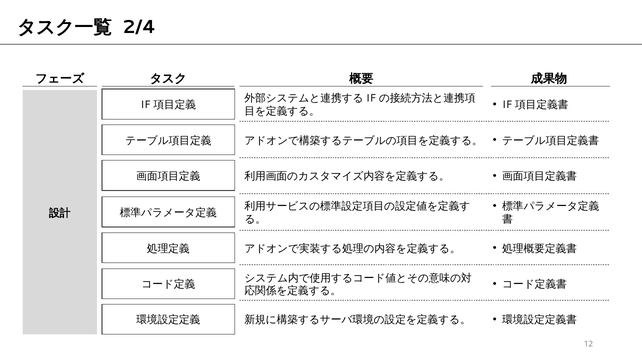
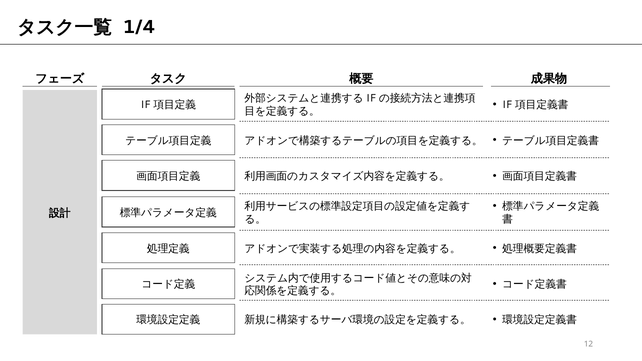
2/4: 2/4 -> 1/4
